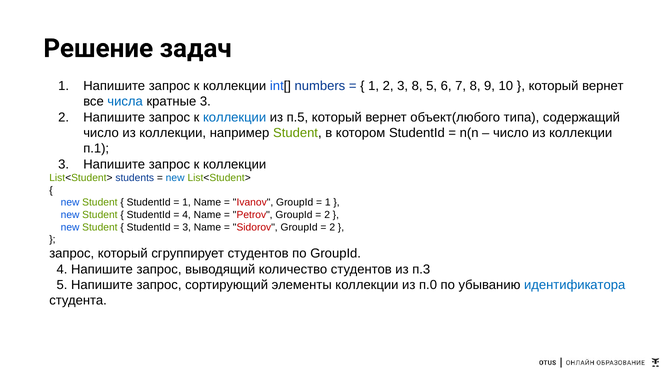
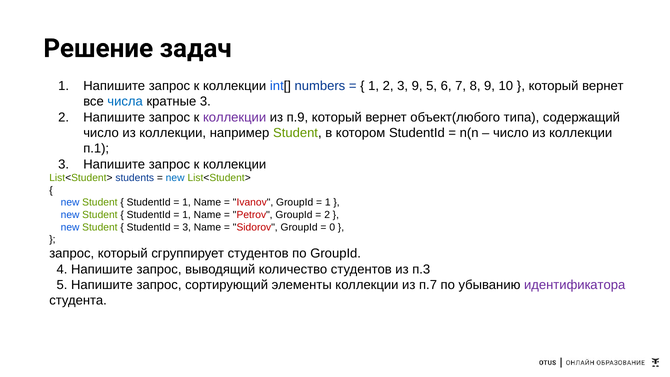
3 8: 8 -> 9
коллекции at (235, 117) colour: blue -> purple
п.5: п.5 -> п.9
4 at (187, 215): 4 -> 1
2 at (332, 227): 2 -> 0
п.0: п.0 -> п.7
идентификатора colour: blue -> purple
